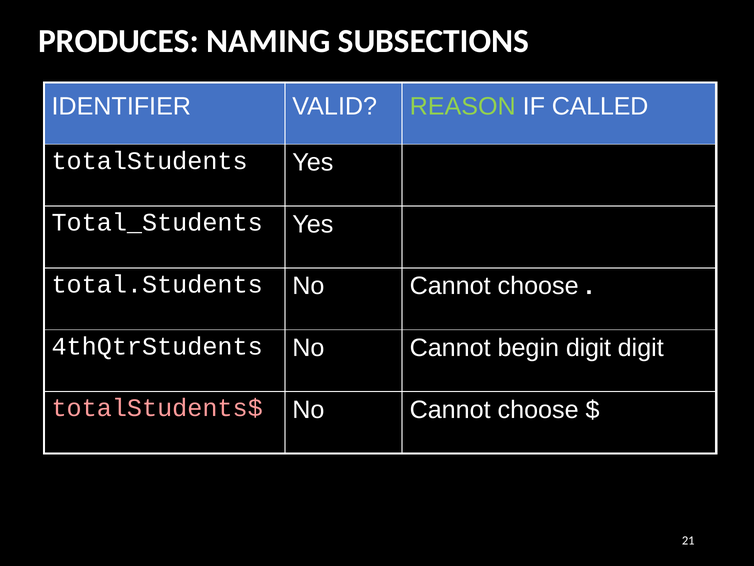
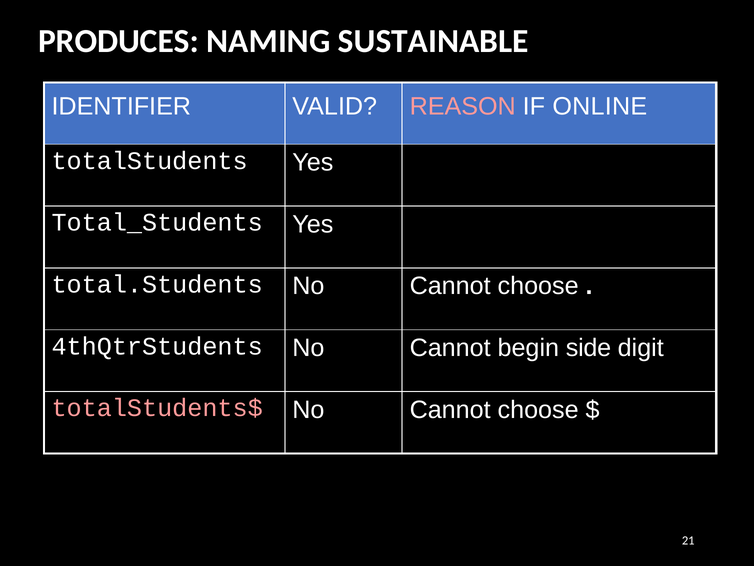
SUBSECTIONS: SUBSECTIONS -> SUSTAINABLE
REASON colour: light green -> pink
CALLED: CALLED -> ONLINE
begin digit: digit -> side
